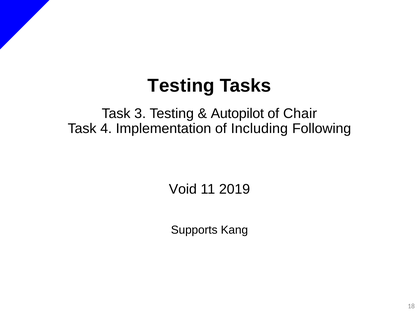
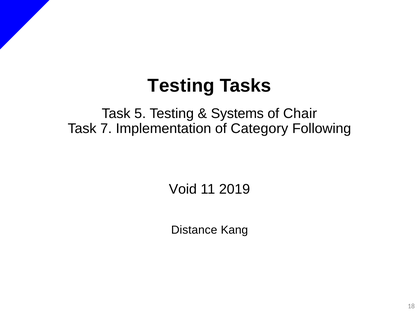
3: 3 -> 5
Autopilot: Autopilot -> Systems
4: 4 -> 7
Including: Including -> Category
Supports: Supports -> Distance
